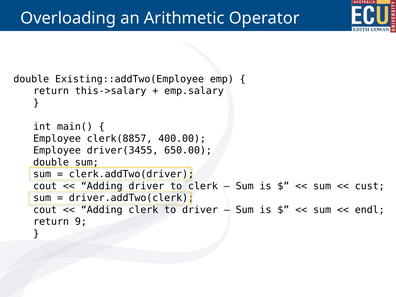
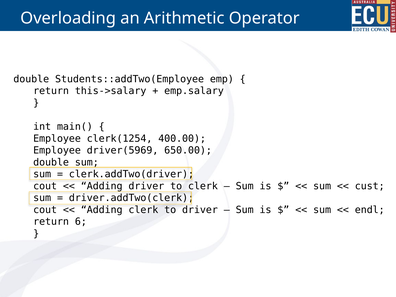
Existing::addTwo(Employee: Existing::addTwo(Employee -> Students::addTwo(Employee
clerk(8857: clerk(8857 -> clerk(1254
driver(3455: driver(3455 -> driver(5969
9: 9 -> 6
